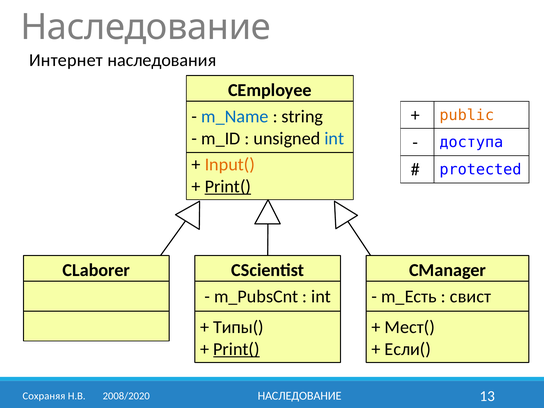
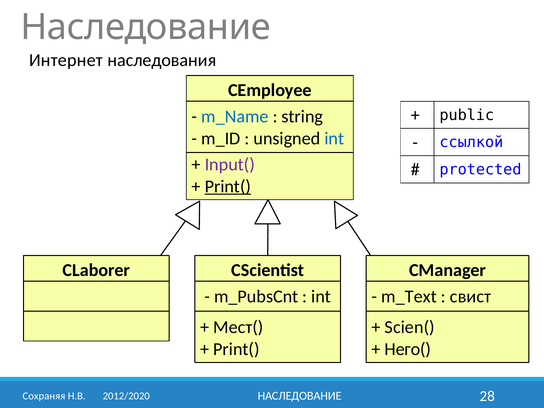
public colour: orange -> black
доступа: доступа -> ссылкой
Input( colour: orange -> purple
m_Есть: m_Есть -> m_Text
Типы(: Типы( -> Мест(
Мест(: Мест( -> Scien(
Print( at (236, 349) underline: present -> none
Если(: Если( -> Него(
13: 13 -> 28
2008/2020: 2008/2020 -> 2012/2020
